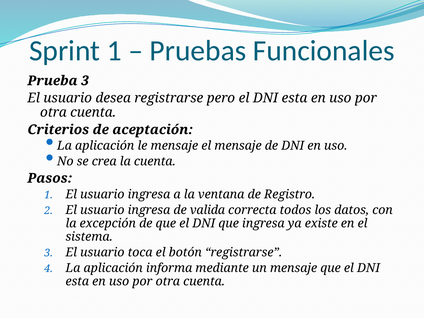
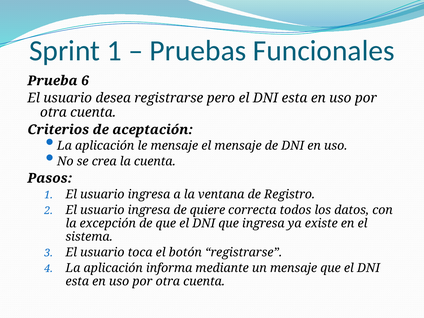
Prueba 3: 3 -> 6
valida: valida -> quiere
